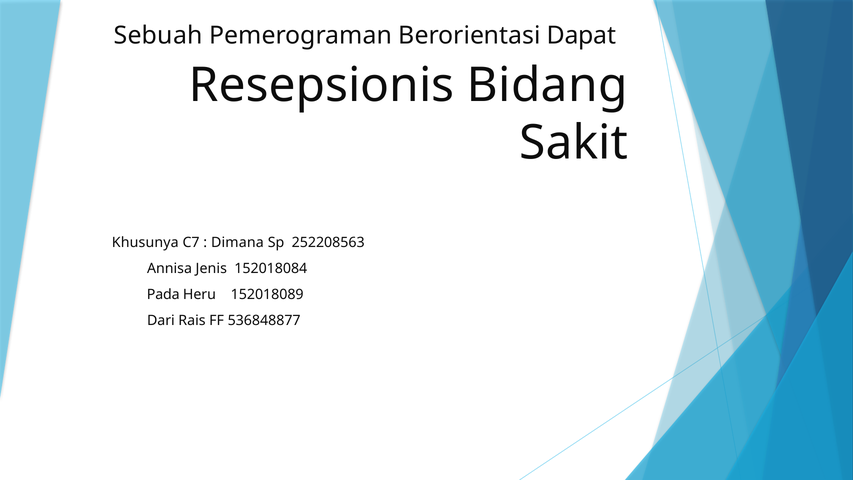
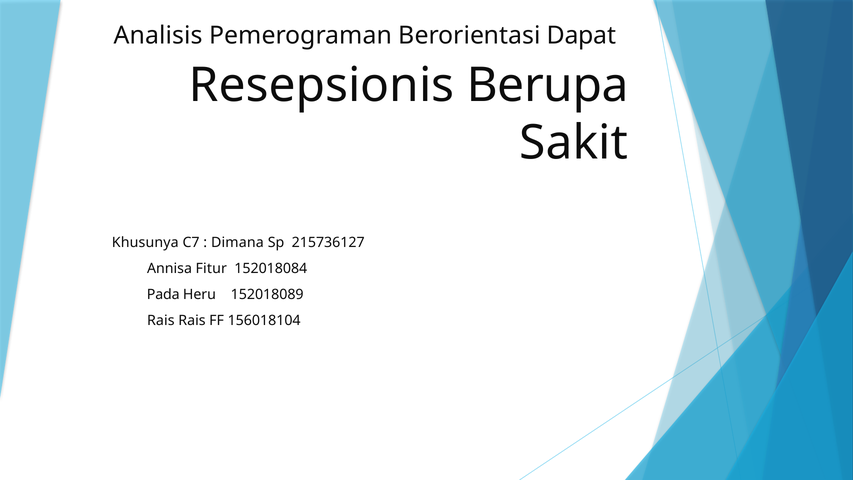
Sebuah: Sebuah -> Analisis
Bidang: Bidang -> Berupa
252208563: 252208563 -> 215736127
Jenis: Jenis -> Fitur
Dari at (161, 320): Dari -> Rais
536848877: 536848877 -> 156018104
